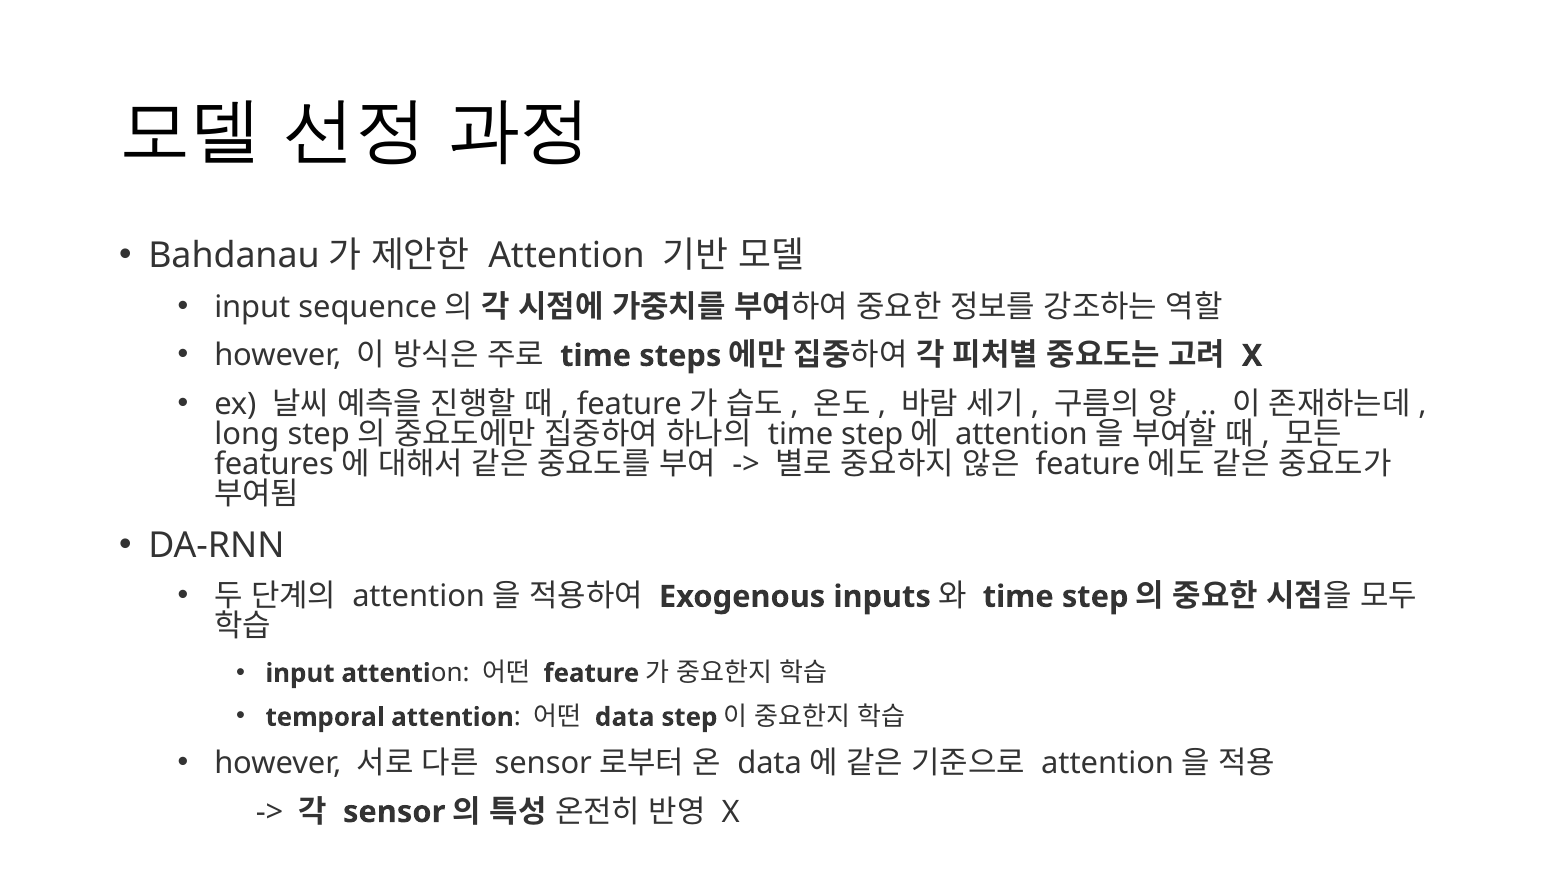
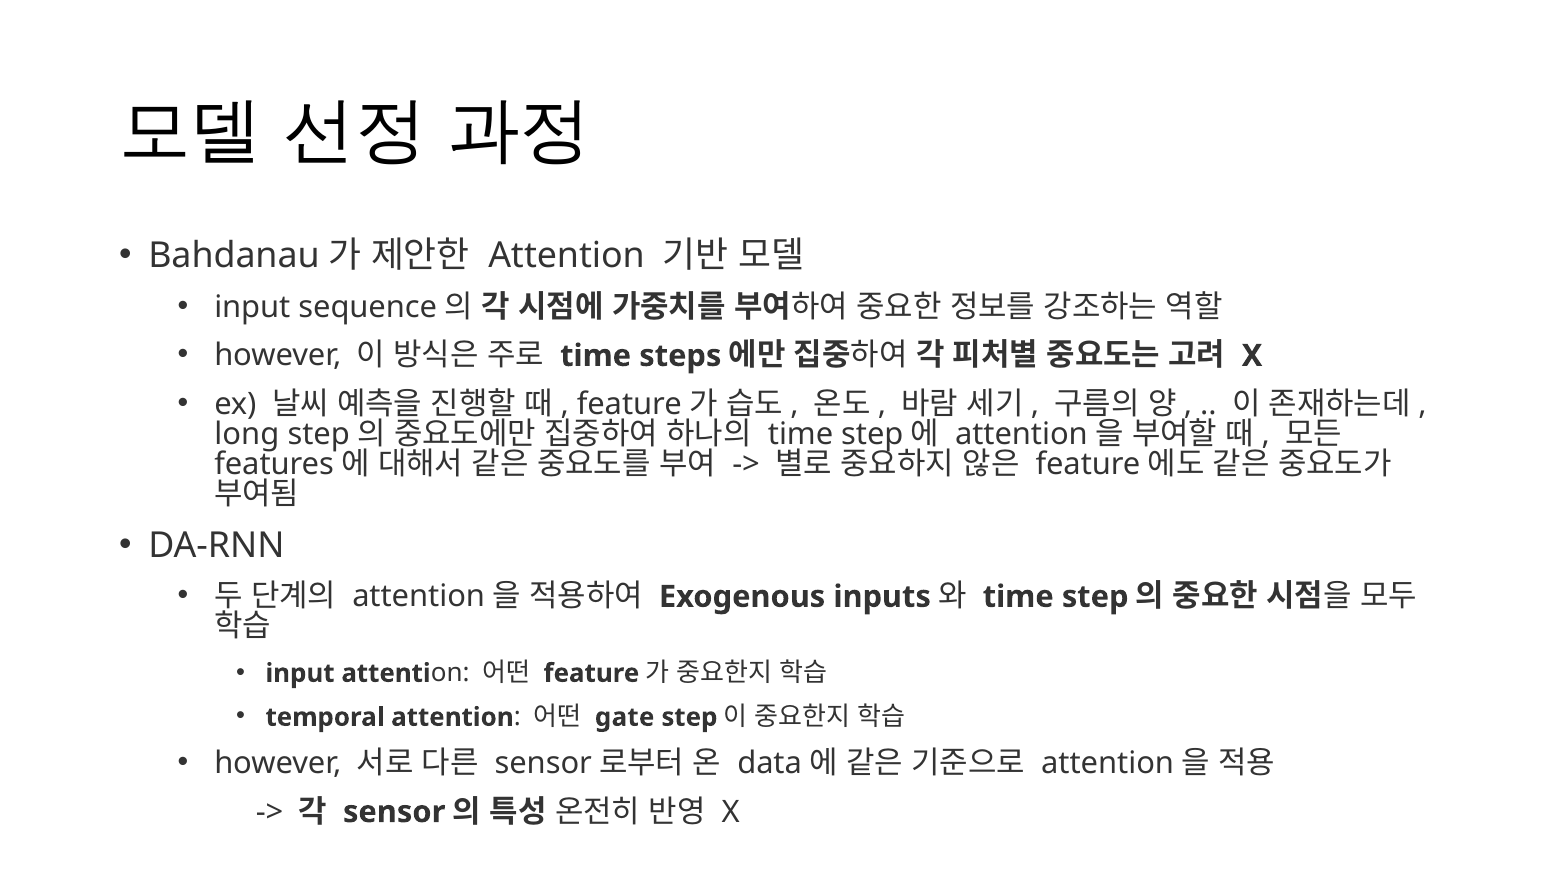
data at (625, 717): data -> gate
